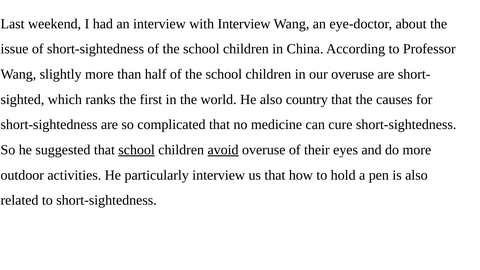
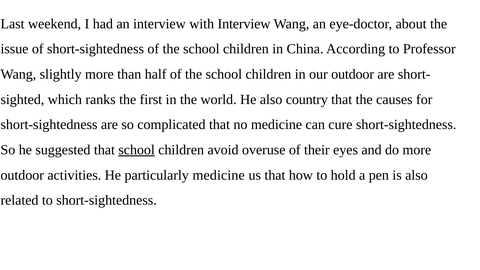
our overuse: overuse -> outdoor
avoid underline: present -> none
particularly interview: interview -> medicine
